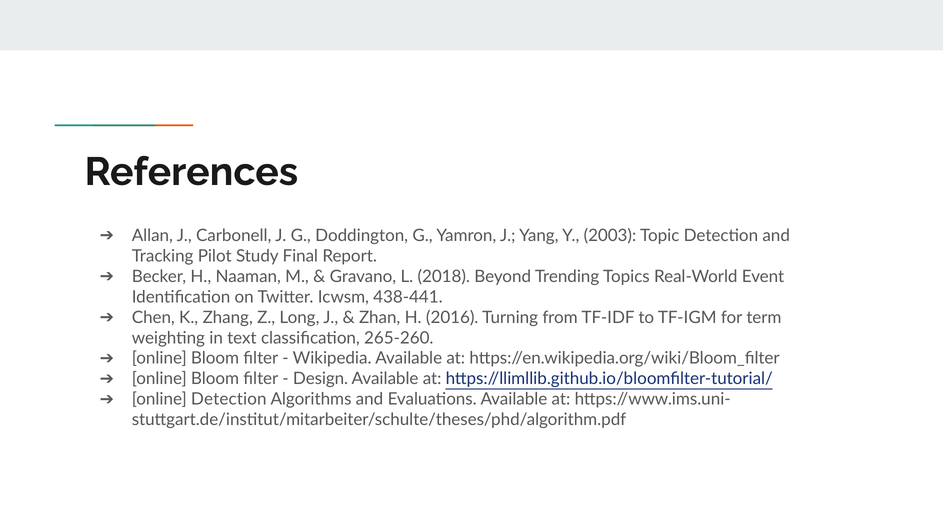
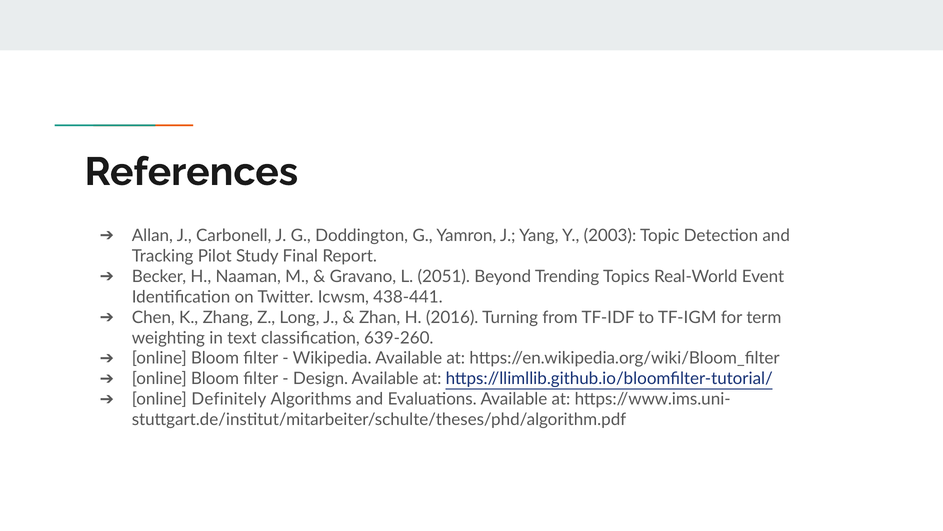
2018: 2018 -> 2051
265-260: 265-260 -> 639-260
online Detection: Detection -> Definitely
